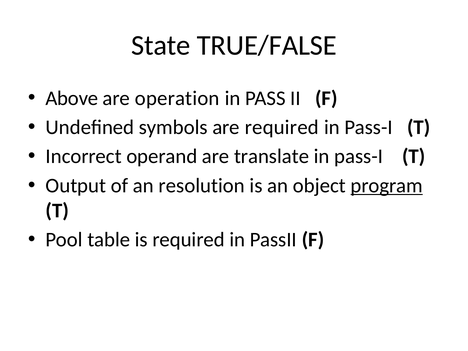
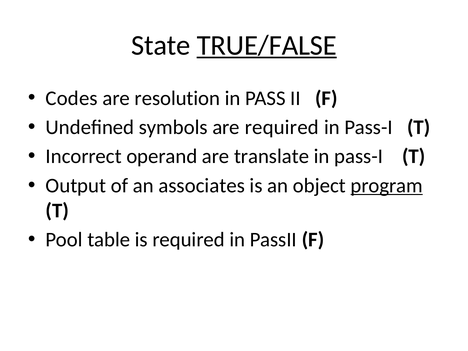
TRUE/FALSE underline: none -> present
Above: Above -> Codes
operation: operation -> resolution
resolution: resolution -> associates
